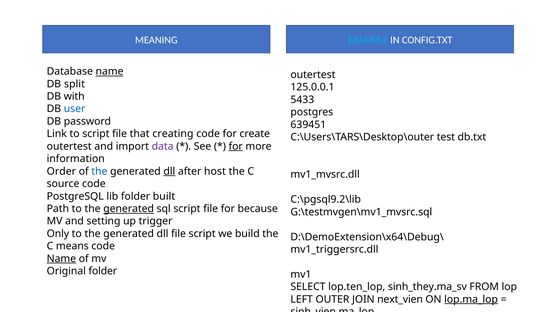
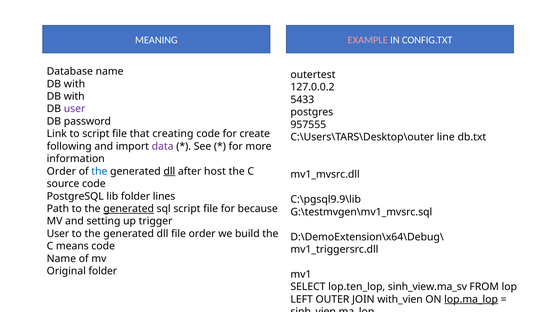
EXAMPLE colour: light blue -> pink
name at (110, 72) underline: present -> none
split at (74, 84): split -> with
125.0.0.1: 125.0.0.1 -> 127.0.0.2
user at (75, 109) colour: blue -> purple
639451: 639451 -> 957555
test: test -> line
outertest at (69, 147): outertest -> following
for at (236, 147) underline: present -> none
built: built -> lines
C:\pgsql9.2\lib: C:\pgsql9.2\lib -> C:\pgsql9.9\lib
Only at (58, 234): Only -> User
file script: script -> order
Name at (61, 259) underline: present -> none
sinh_they.ma_sv: sinh_they.ma_sv -> sinh_view.ma_sv
next_vien: next_vien -> with_vien
